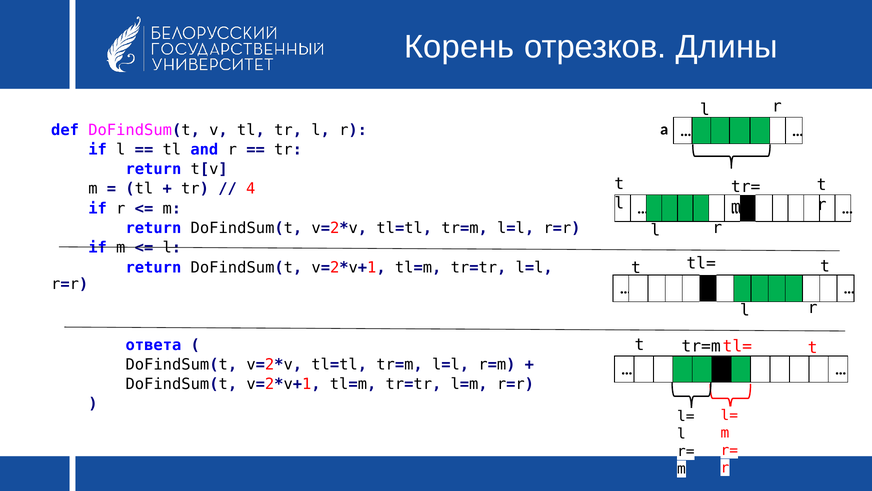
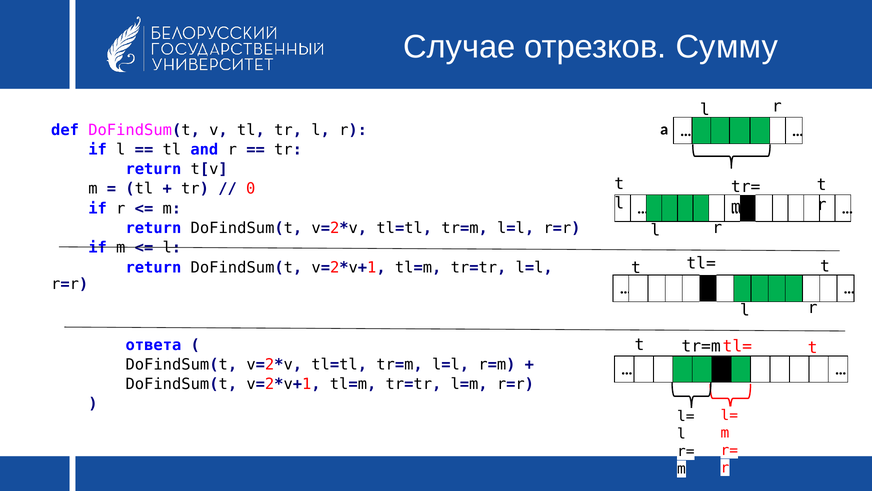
Корень: Корень -> Случае
Длины: Длины -> Сумму
4: 4 -> 0
